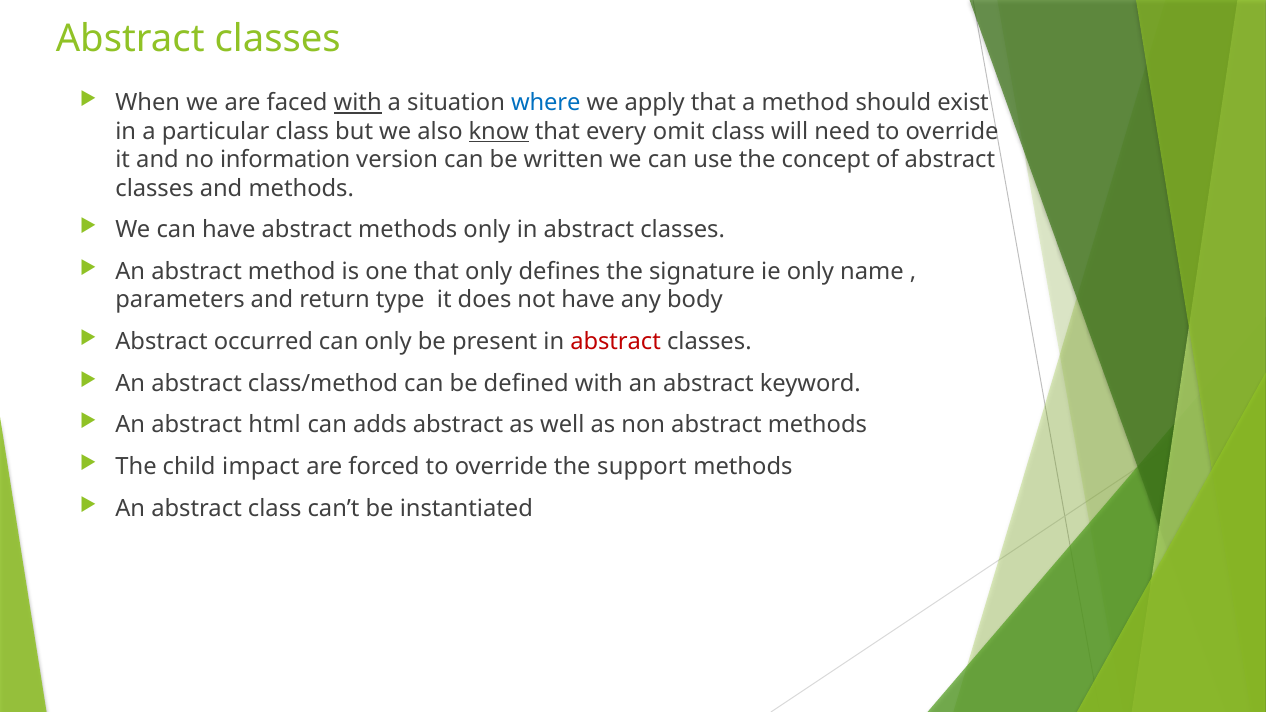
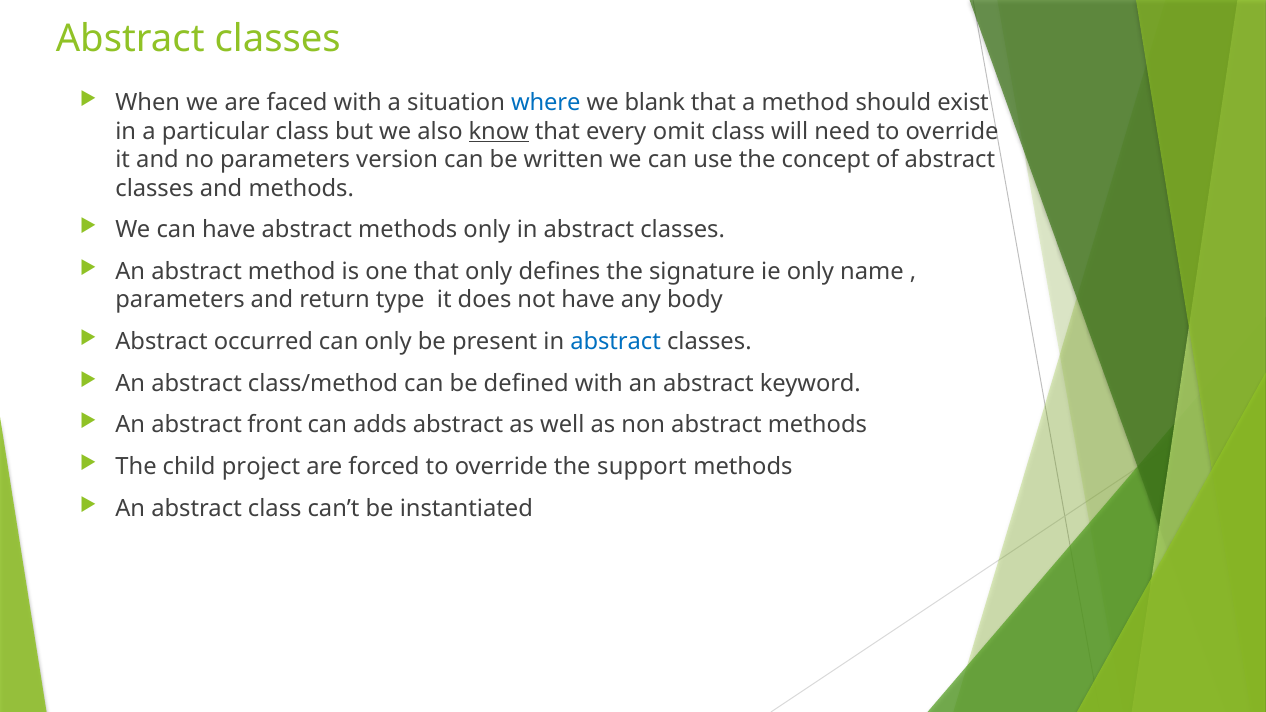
with at (358, 103) underline: present -> none
apply: apply -> blank
no information: information -> parameters
abstract at (616, 342) colour: red -> blue
html: html -> front
impact: impact -> project
